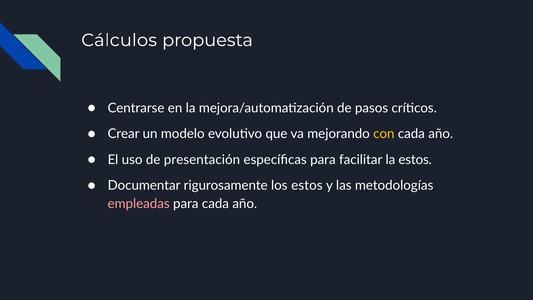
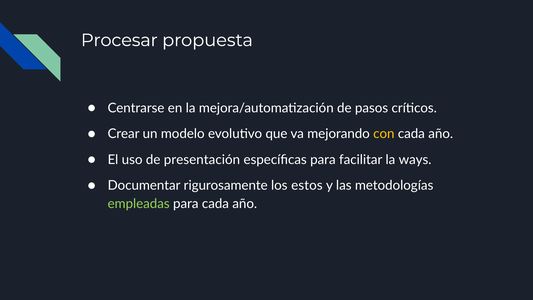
Cálculos: Cálculos -> Procesar
la estos: estos -> ways
empleadas colour: pink -> light green
